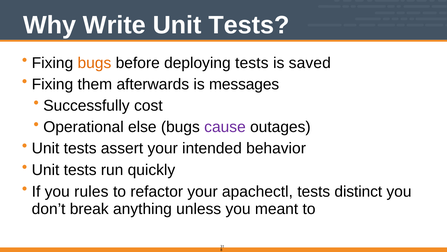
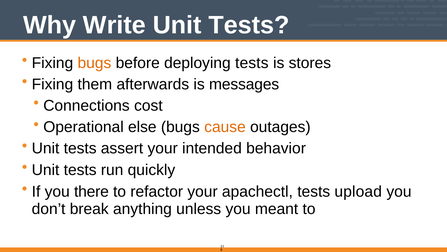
saved: saved -> stores
Successfully: Successfully -> Connections
cause colour: purple -> orange
rules: rules -> there
distinct: distinct -> upload
